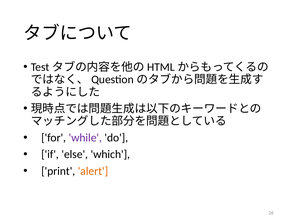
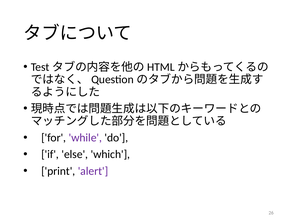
alert colour: orange -> purple
